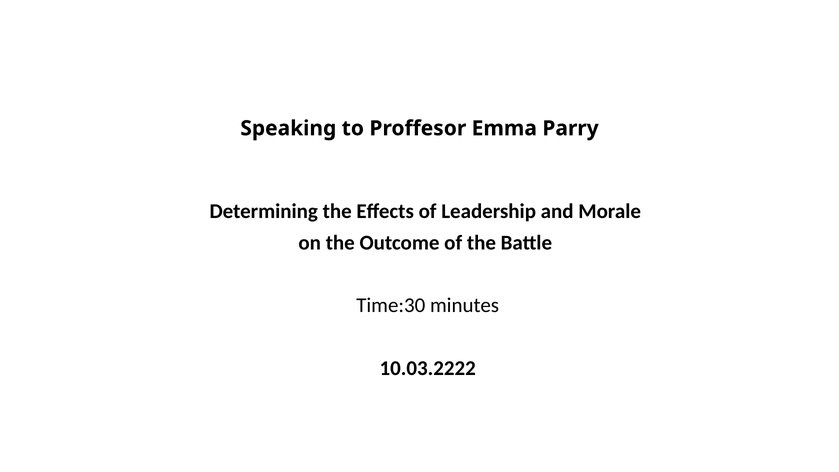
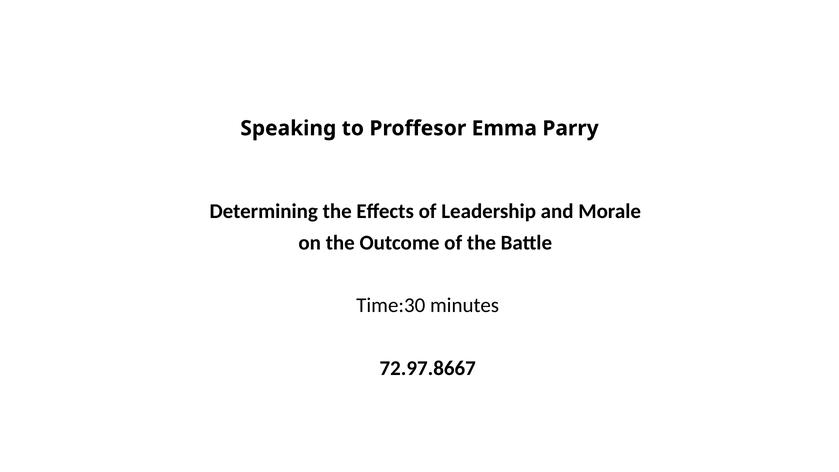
10.03.2222: 10.03.2222 -> 72.97.8667
